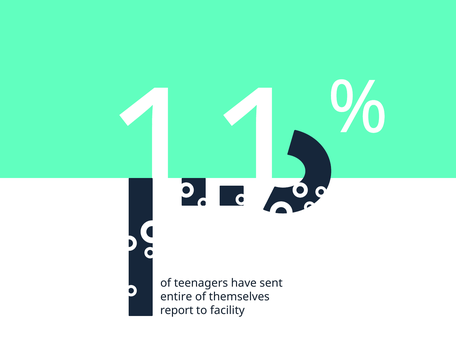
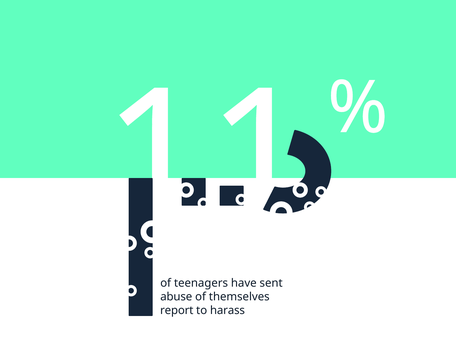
entire: entire -> abuse
facility: facility -> harass
